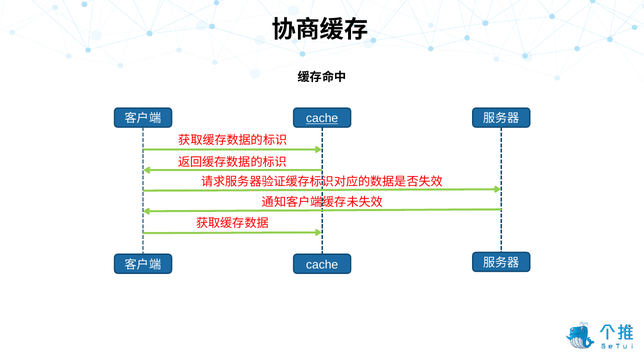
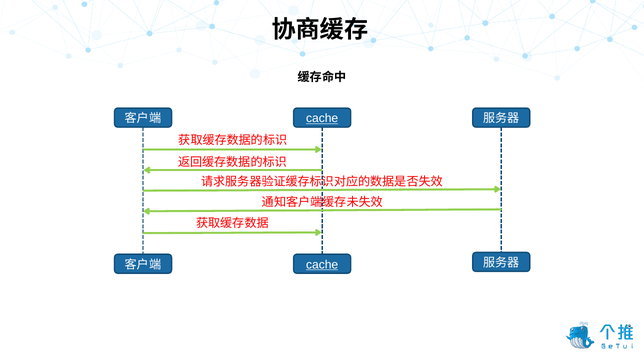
cache at (322, 265) underline: none -> present
